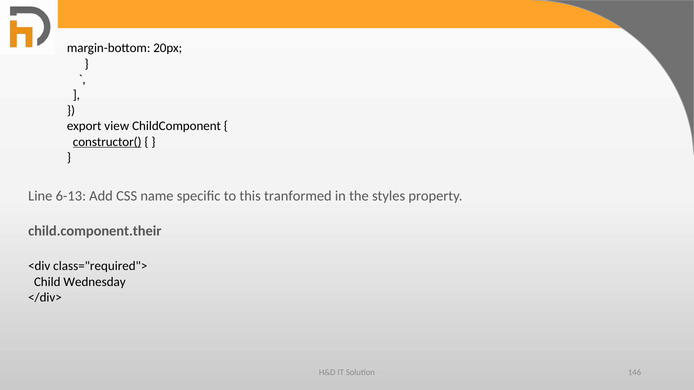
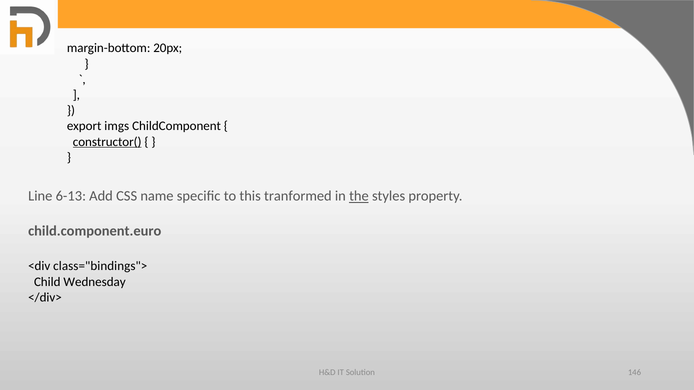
view: view -> imgs
the underline: none -> present
child.component.their: child.component.their -> child.component.euro
class="required">: class="required"> -> class="bindings">
